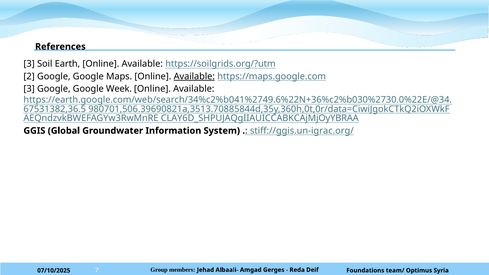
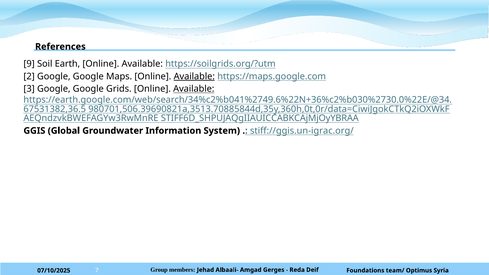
3 at (29, 64): 3 -> 9
Week: Week -> Grids
Available at (194, 89) underline: none -> present
CLAY6D_SHPUJAQgIIAUICCABKCAjMjOyYBRAA: CLAY6D_SHPUJAQgIIAUICCABKCAjMjOyYBRAA -> STIFF6D_SHPUJAQgIIAUICCABKCAjMjOyYBRAA
